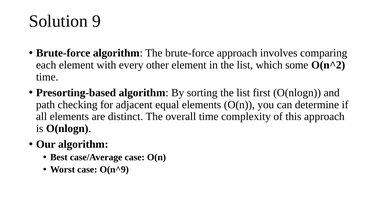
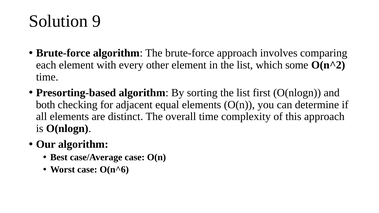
path: path -> both
O(n^9: O(n^9 -> O(n^6
